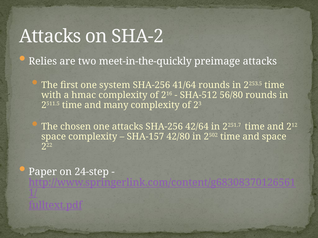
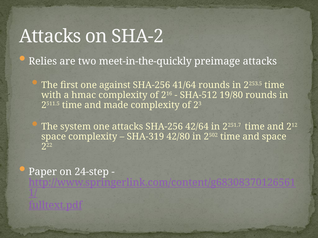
system: system -> against
56/80: 56/80 -> 19/80
many: many -> made
chosen: chosen -> system
SHA-157: SHA-157 -> SHA-319
